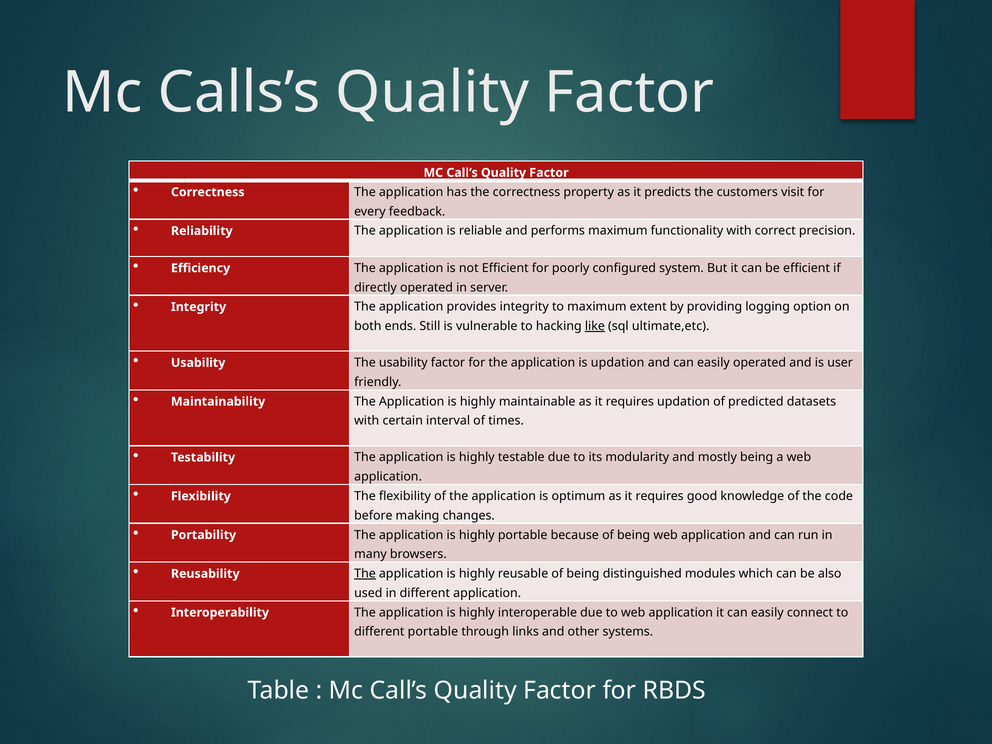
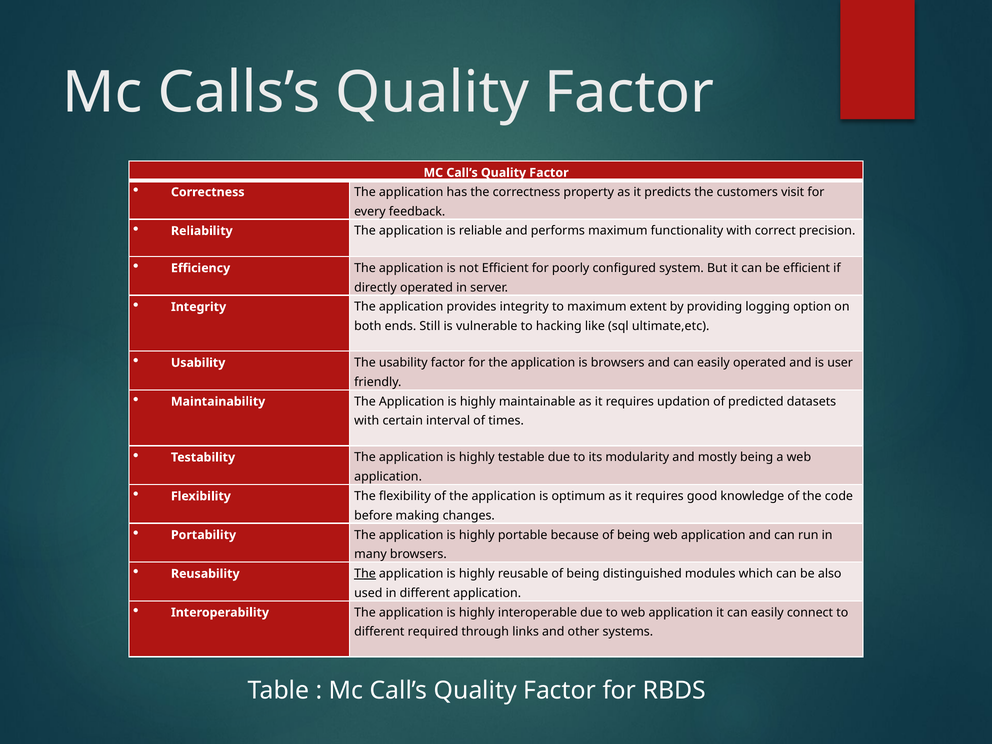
like underline: present -> none
is updation: updation -> browsers
different portable: portable -> required
